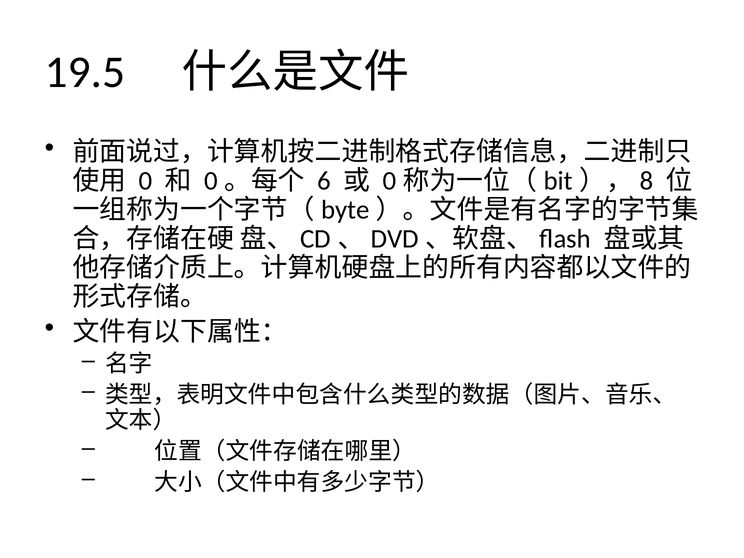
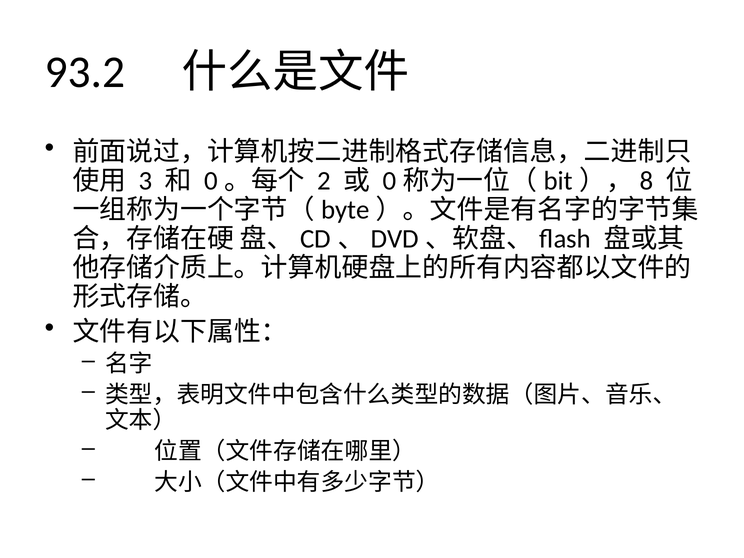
19.5: 19.5 -> 93.2
0: 0 -> 3
6: 6 -> 2
